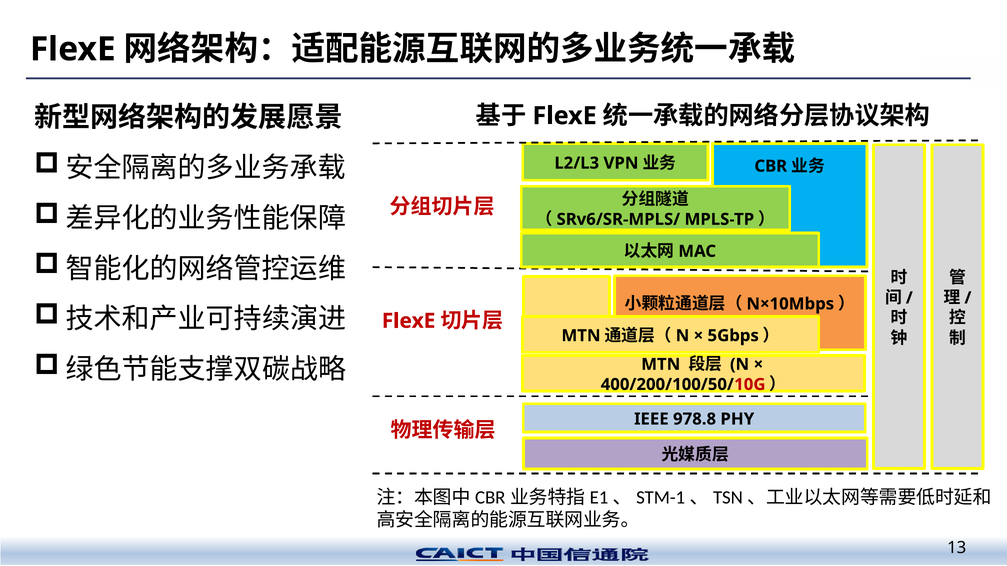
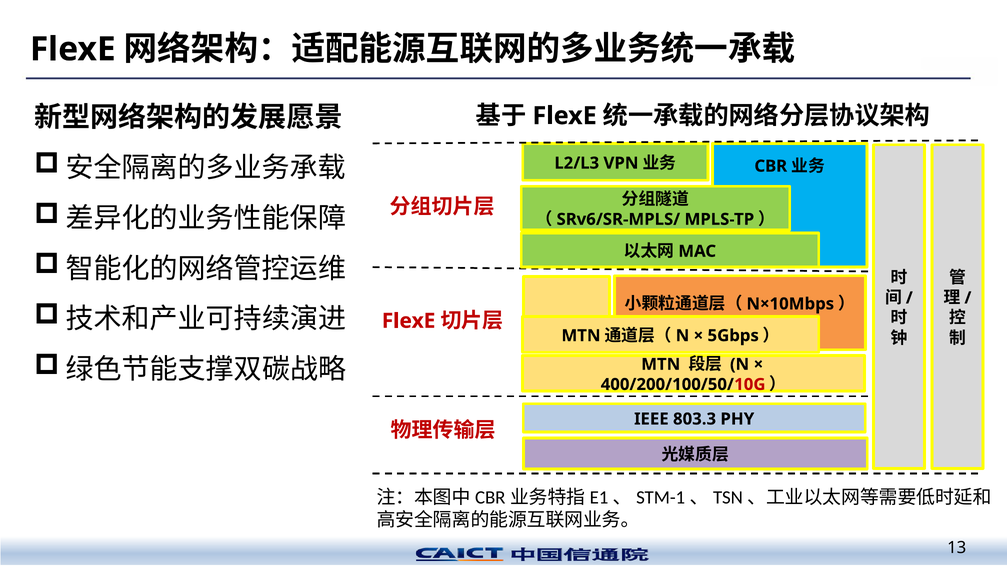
978.8: 978.8 -> 803.3
